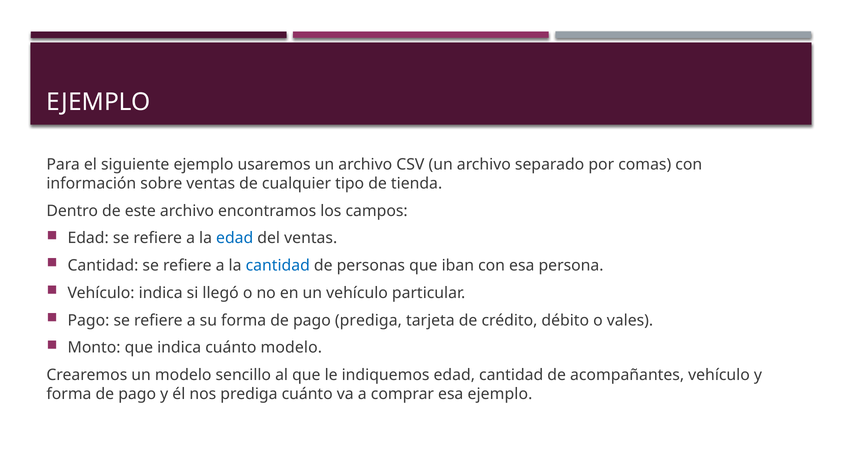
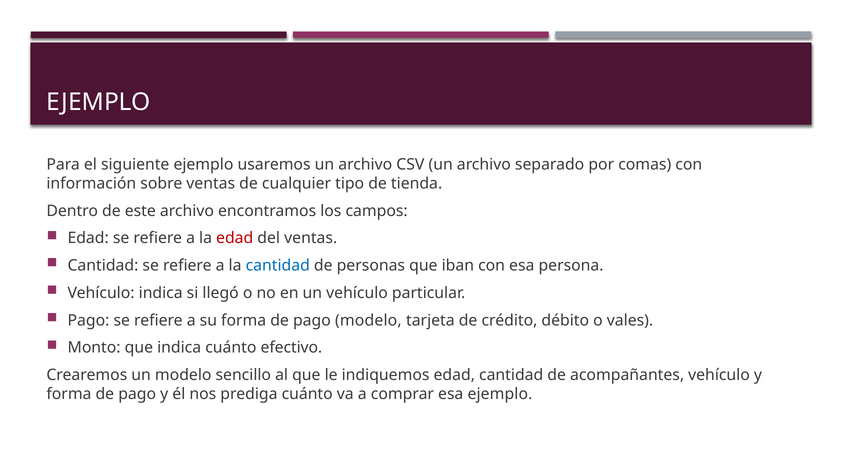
edad at (235, 238) colour: blue -> red
pago prediga: prediga -> modelo
cuánto modelo: modelo -> efectivo
